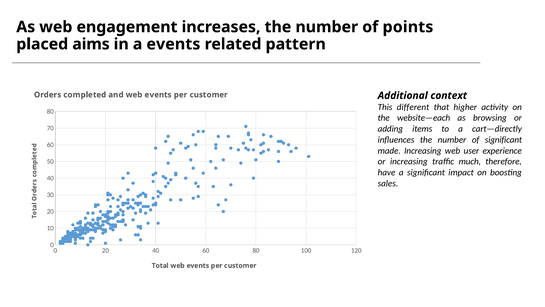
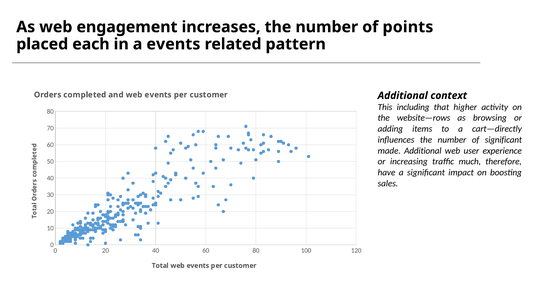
aims: aims -> each
different: different -> including
website—each: website—each -> website—rows
made Increasing: Increasing -> Additional
